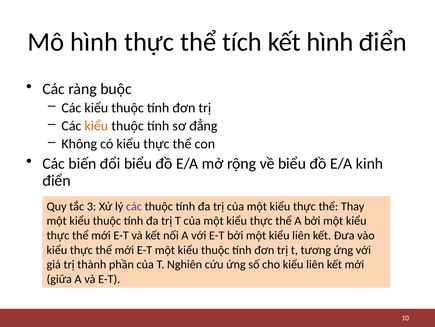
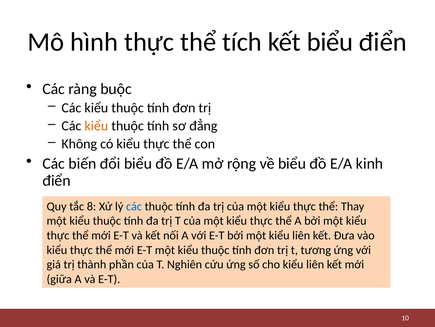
kết hình: hình -> biểu
3: 3 -> 8
các at (134, 206) colour: purple -> blue
